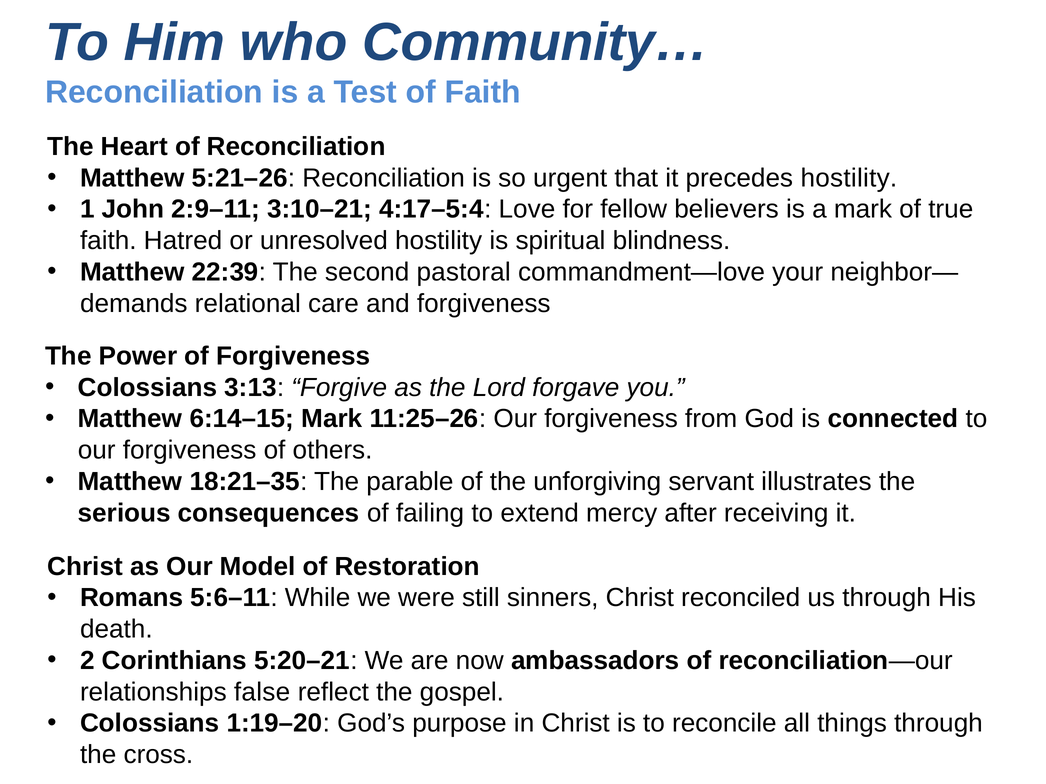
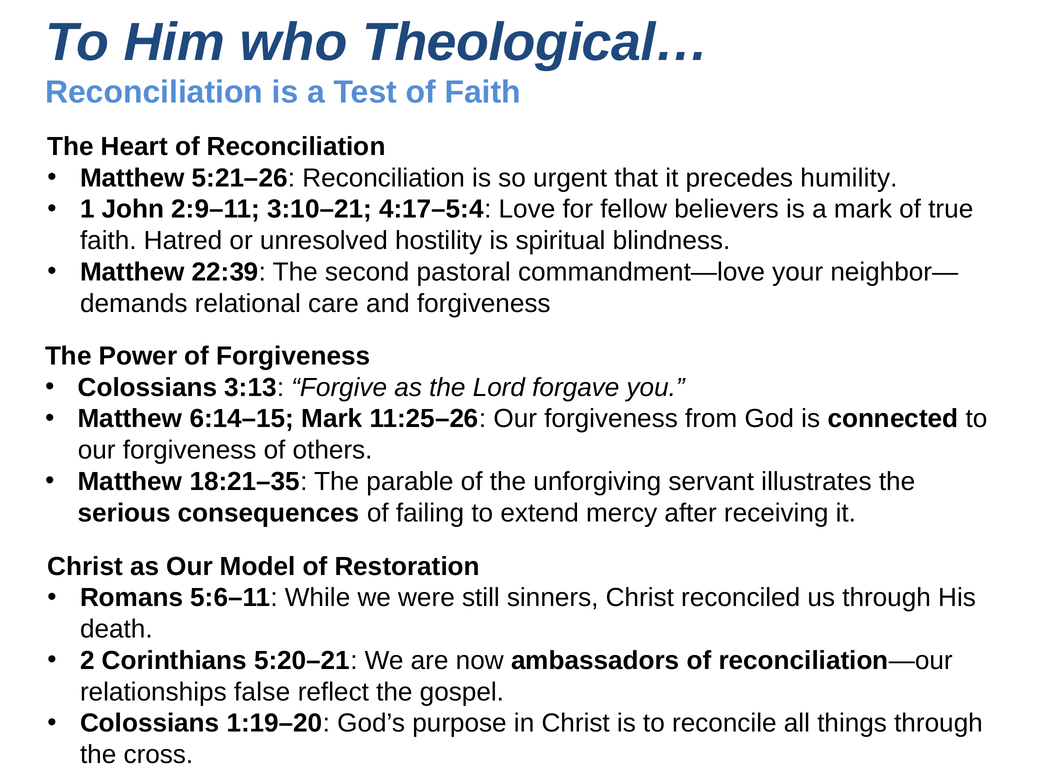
Community…: Community… -> Theological…
precedes hostility: hostility -> humility
